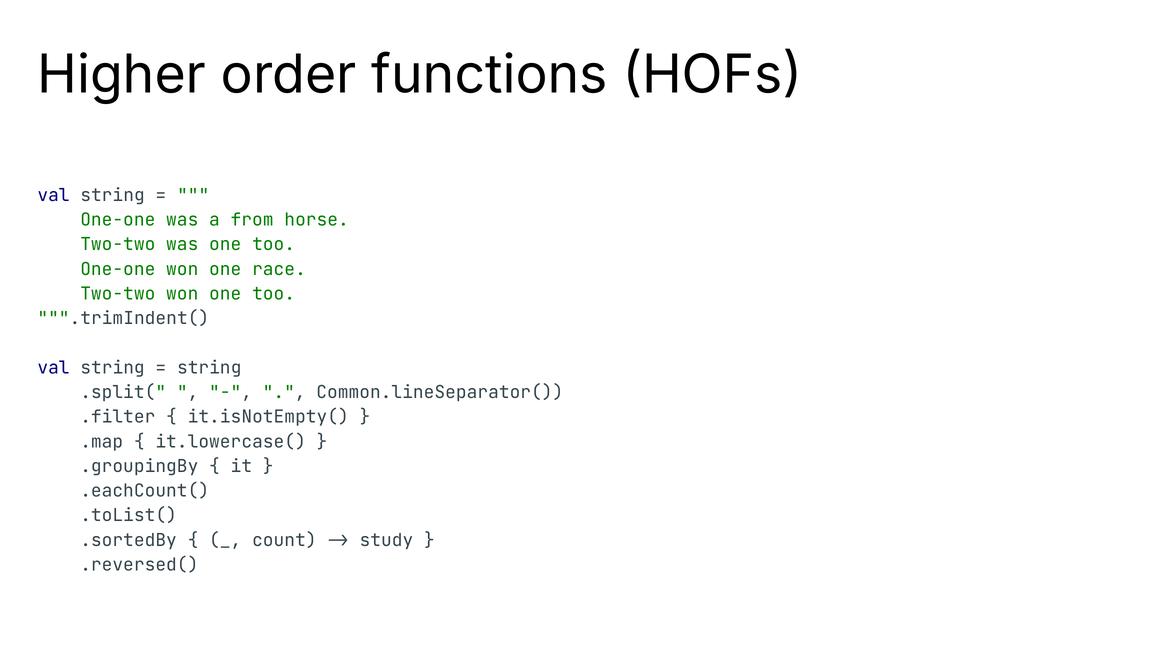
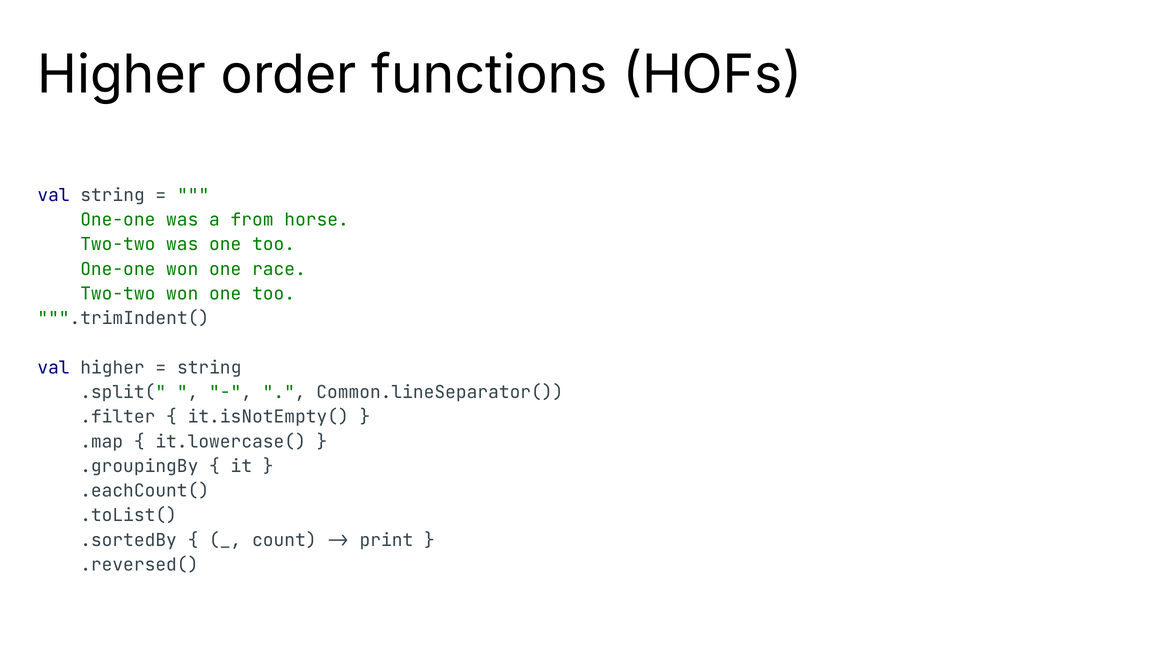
string at (113, 367): string -> higher
study: study -> print
